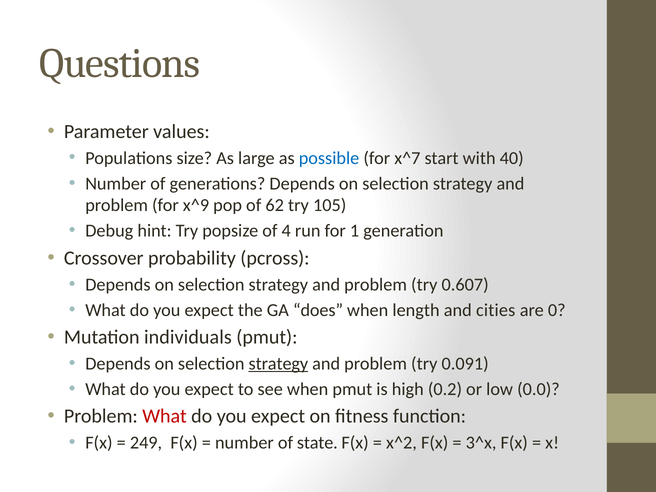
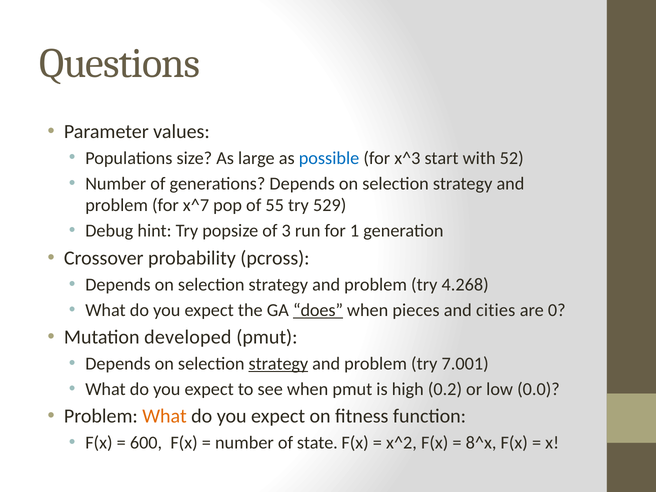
x^7: x^7 -> x^3
40: 40 -> 52
x^9: x^9 -> x^7
62: 62 -> 55
105: 105 -> 529
4: 4 -> 3
0.607: 0.607 -> 4.268
does underline: none -> present
length: length -> pieces
individuals: individuals -> developed
0.091: 0.091 -> 7.001
What at (165, 416) colour: red -> orange
249: 249 -> 600
3^x: 3^x -> 8^x
